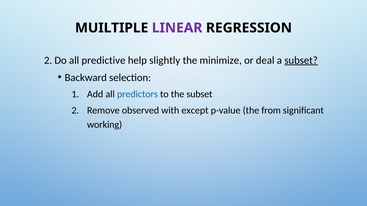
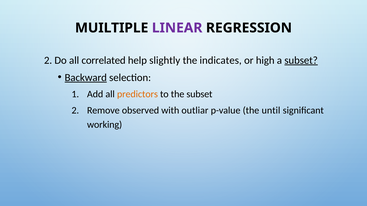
predictive: predictive -> correlated
minimize: minimize -> indicates
deal: deal -> high
Backward underline: none -> present
predictors colour: blue -> orange
except: except -> outliar
from: from -> until
